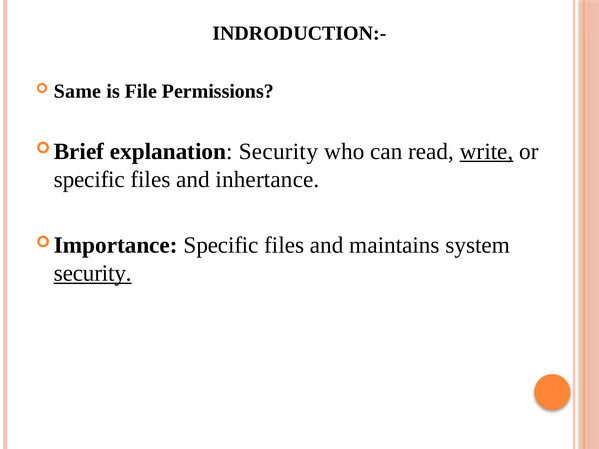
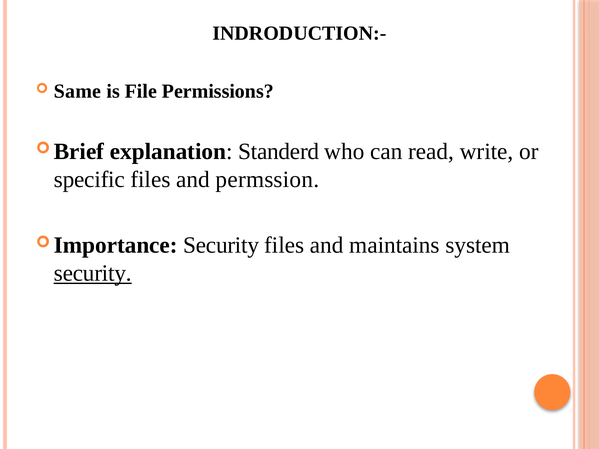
explanation Security: Security -> Standerd
write underline: present -> none
inhertance: inhertance -> permssion
Specific at (221, 245): Specific -> Security
